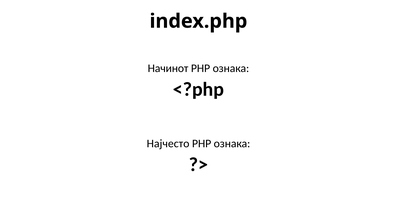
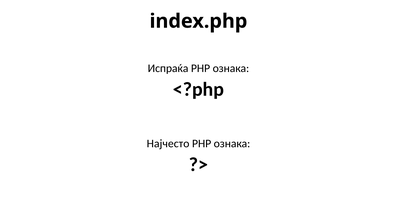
Начинот: Начинот -> Испраќа
